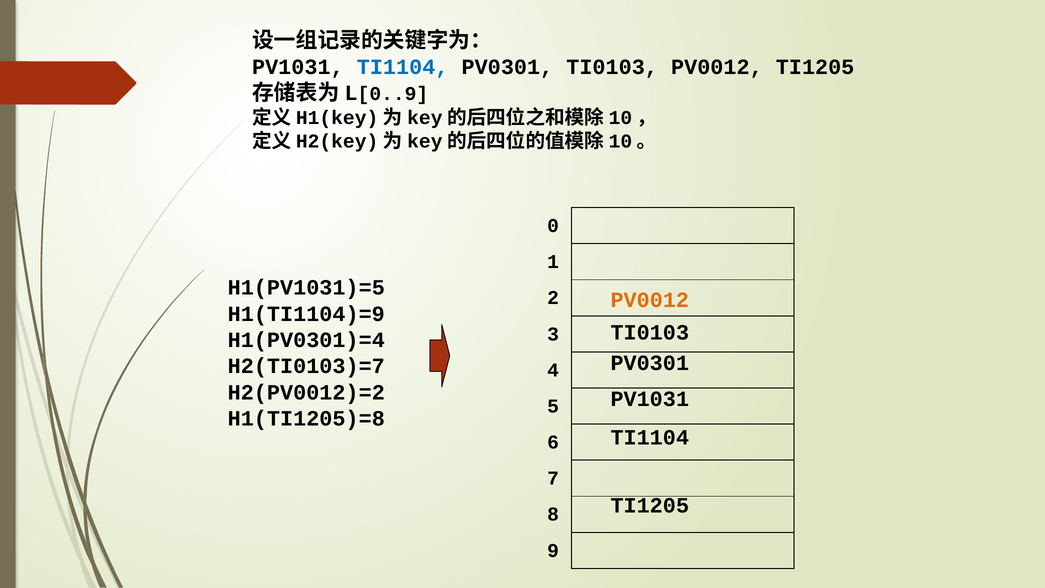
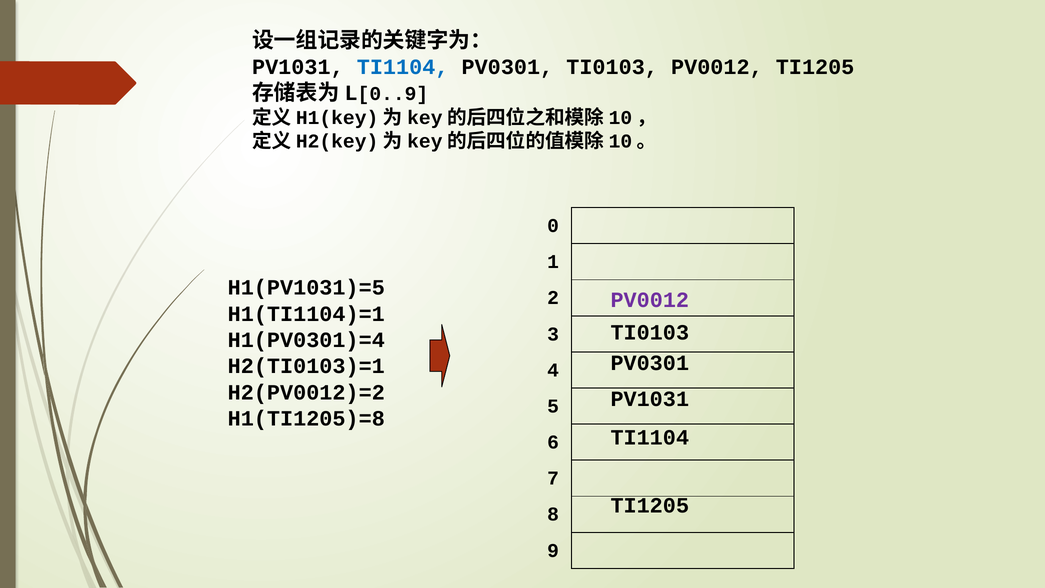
PV0012 at (650, 300) colour: orange -> purple
H1(TI1104)=9: H1(TI1104)=9 -> H1(TI1104)=1
H2(TI0103)=7: H2(TI0103)=7 -> H2(TI0103)=1
